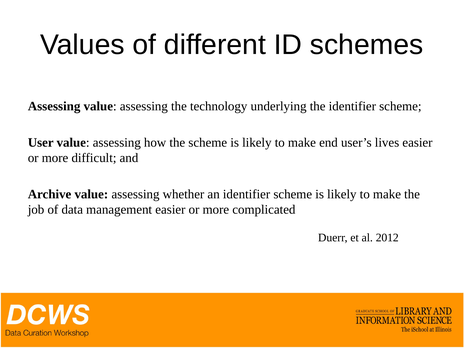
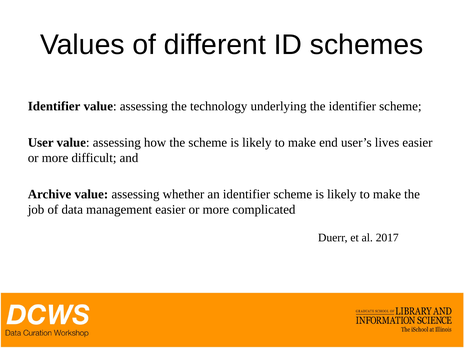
Assessing at (54, 106): Assessing -> Identifier
2012: 2012 -> 2017
